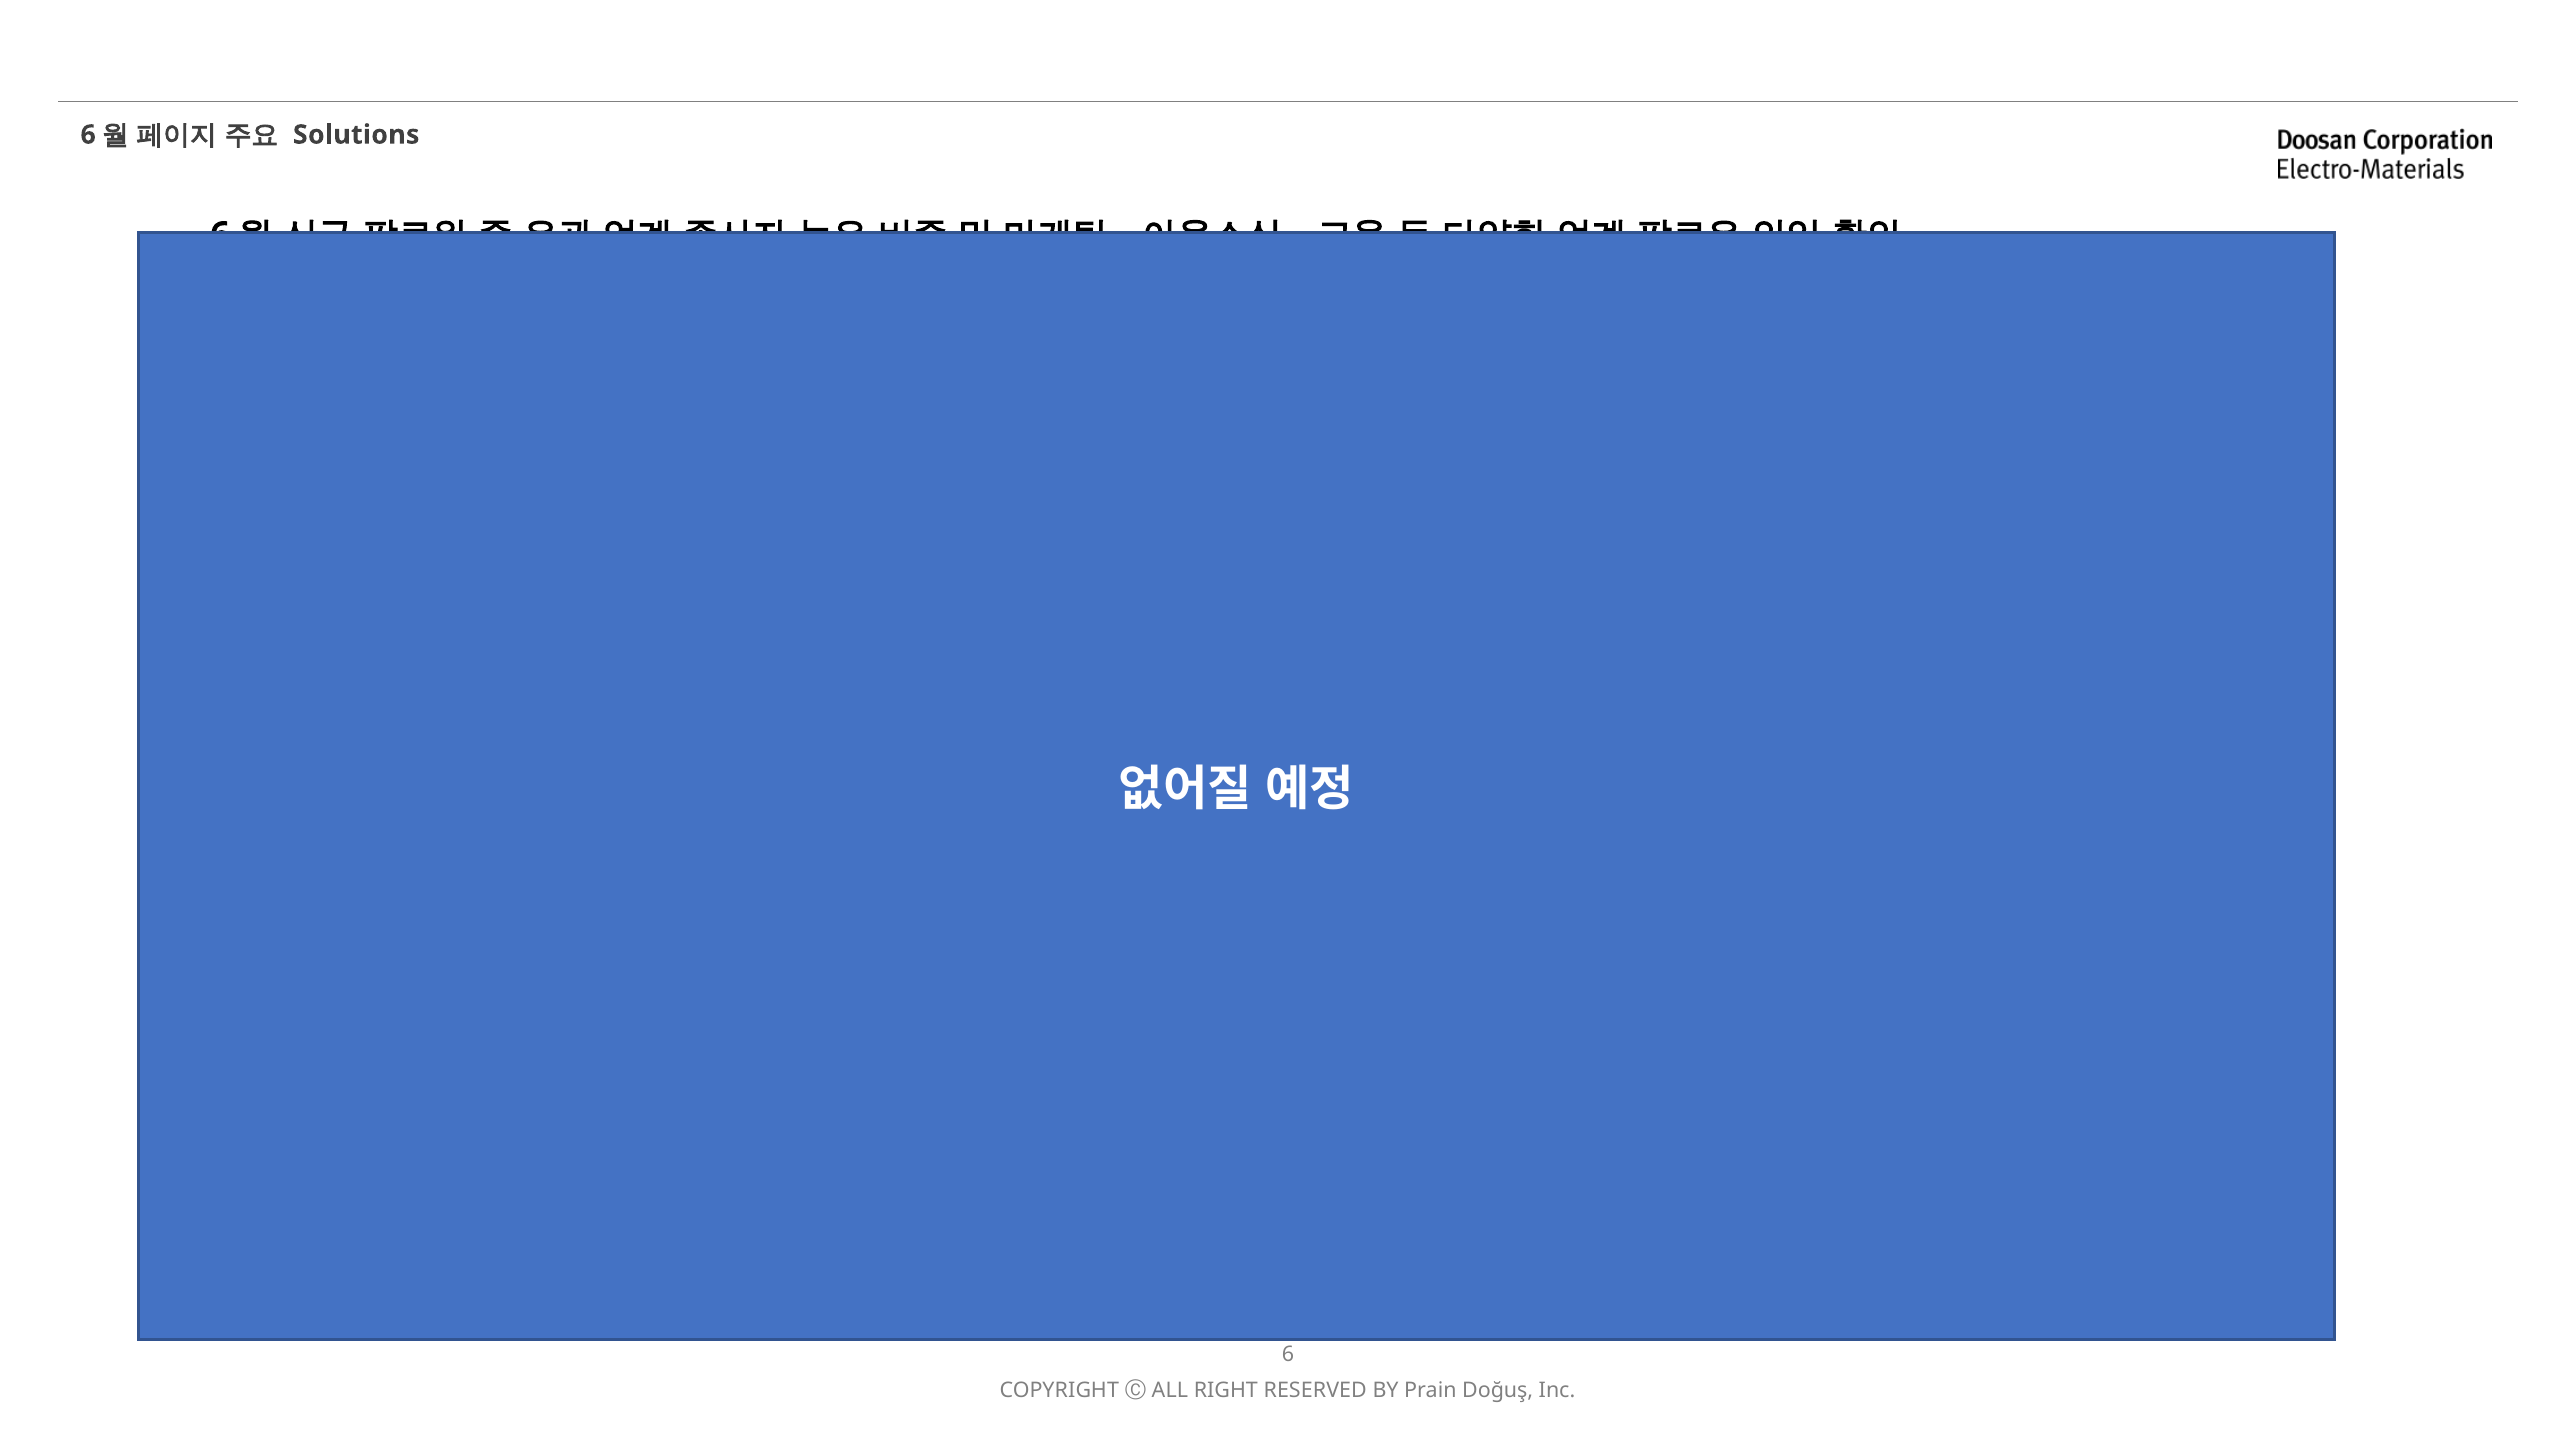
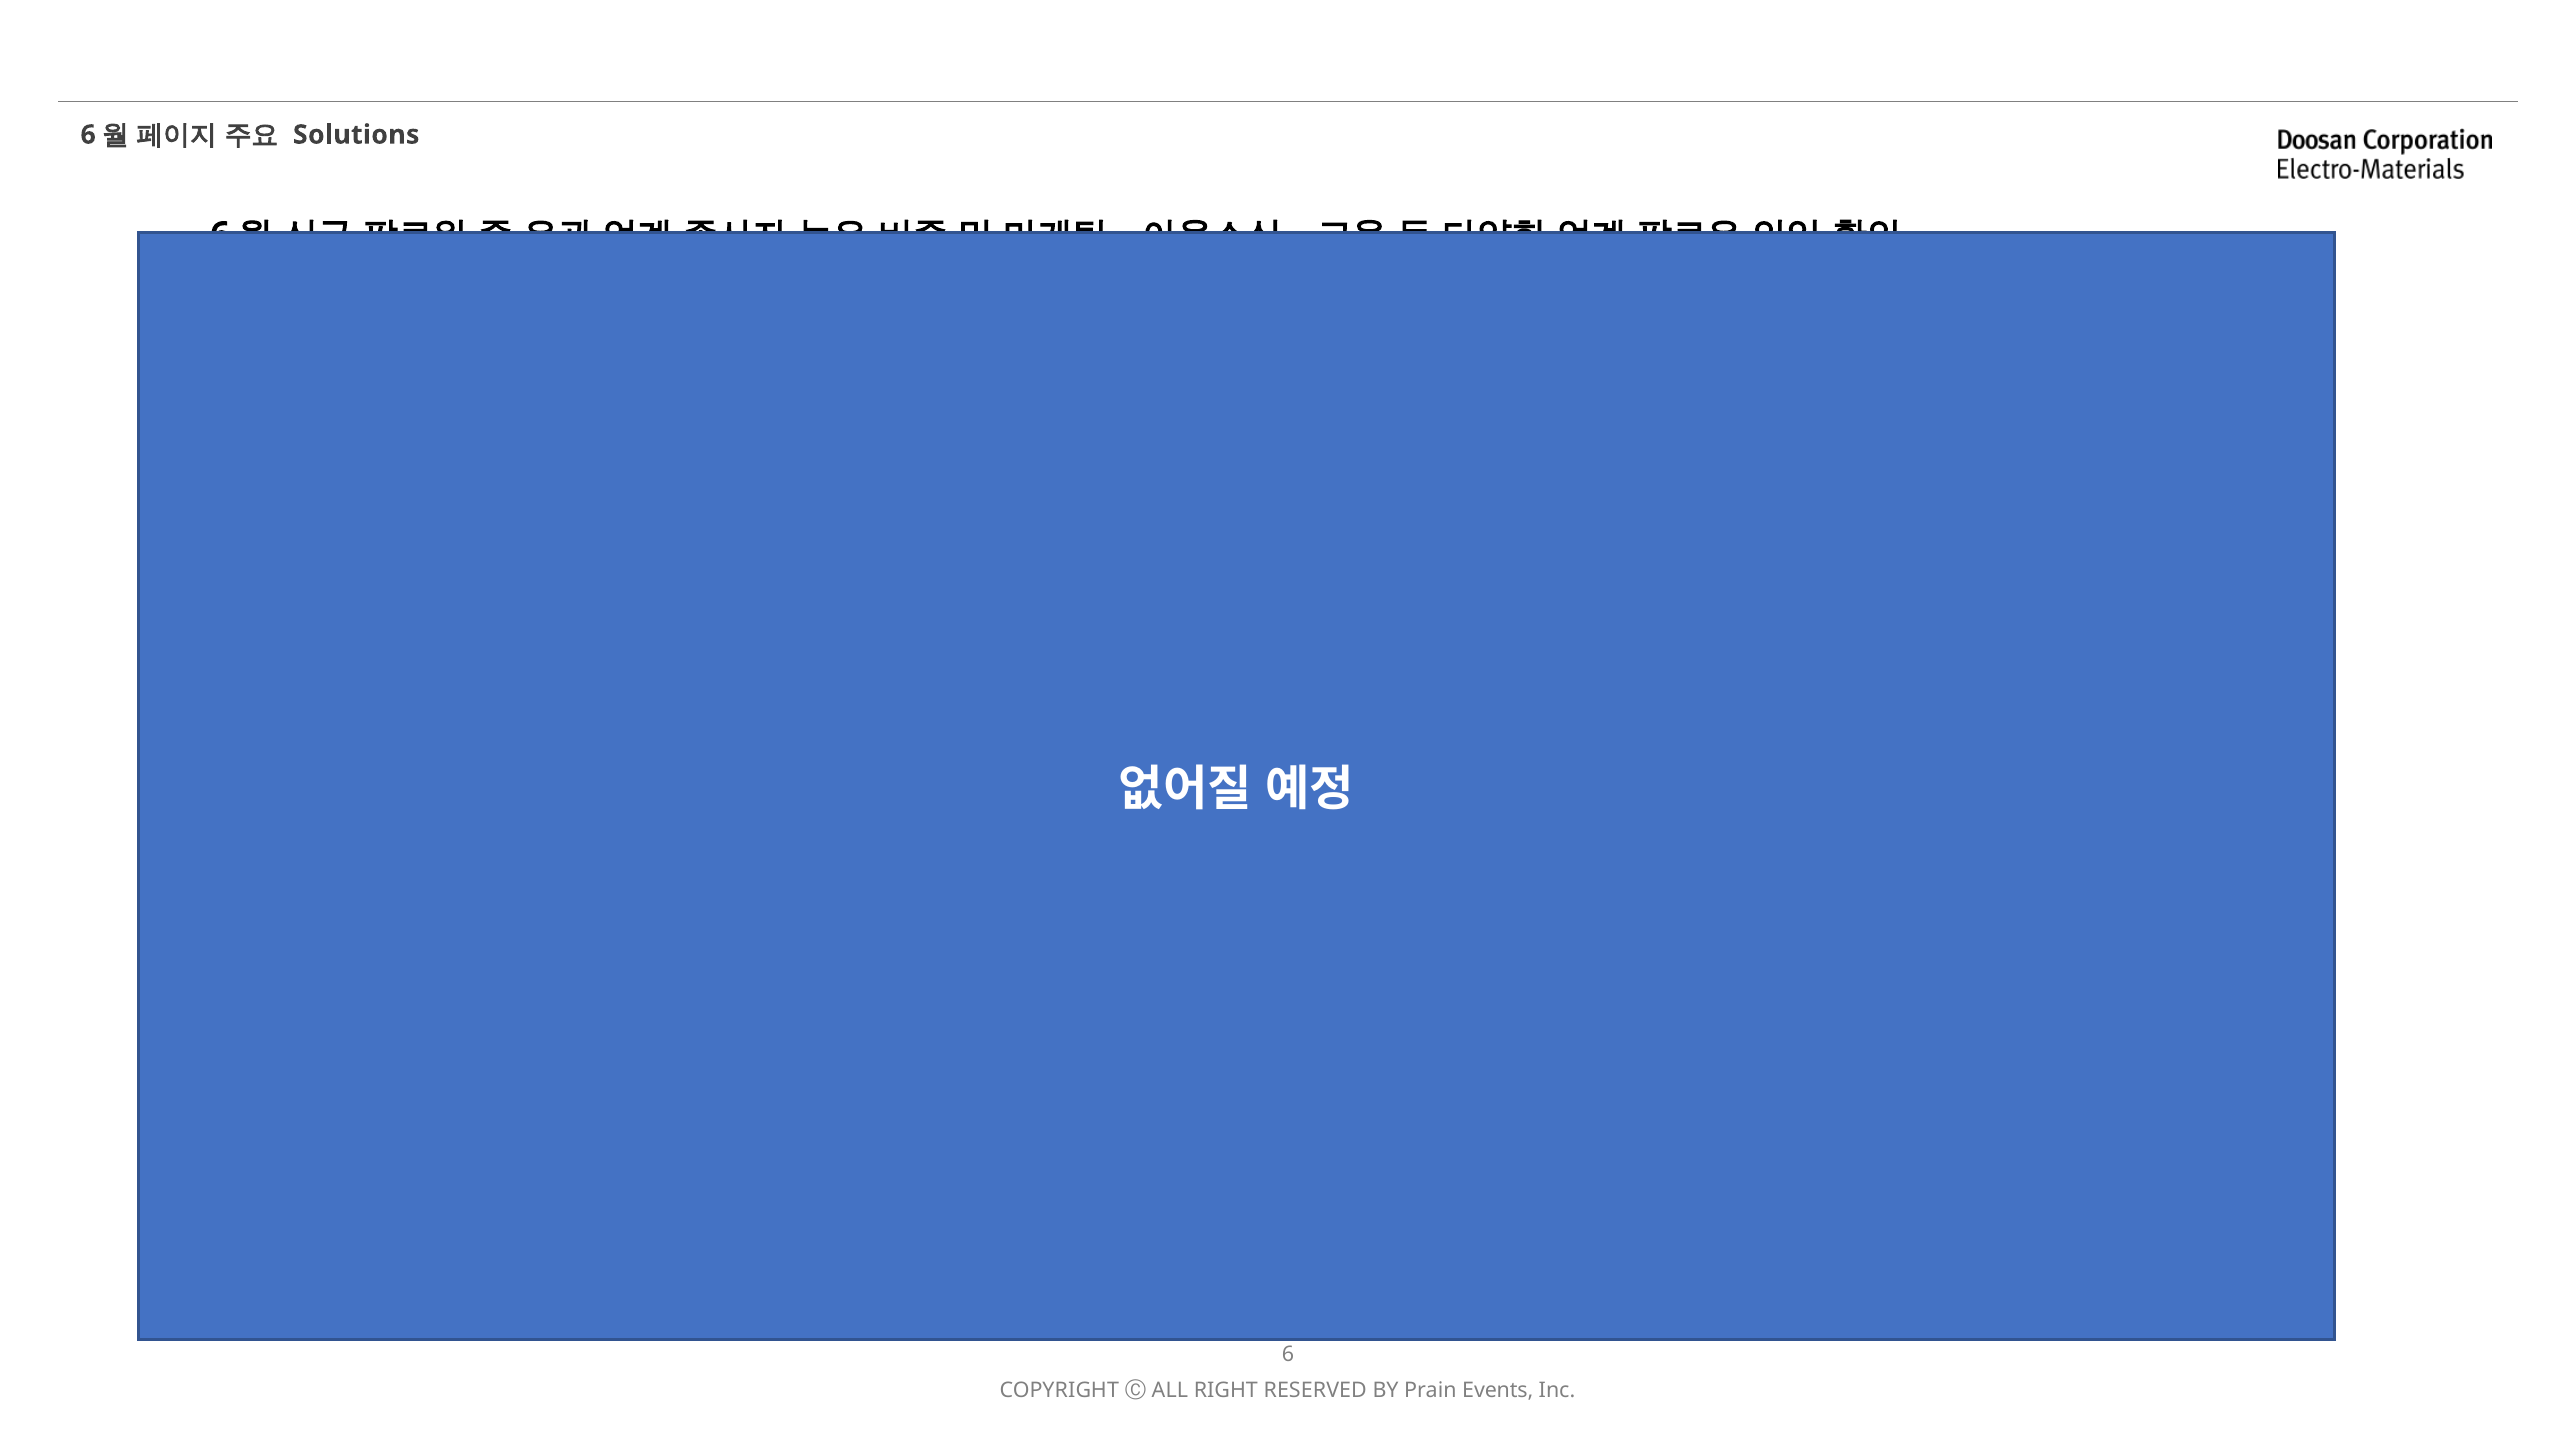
Doğuş at (1498, 1391): Doğuş -> Events
